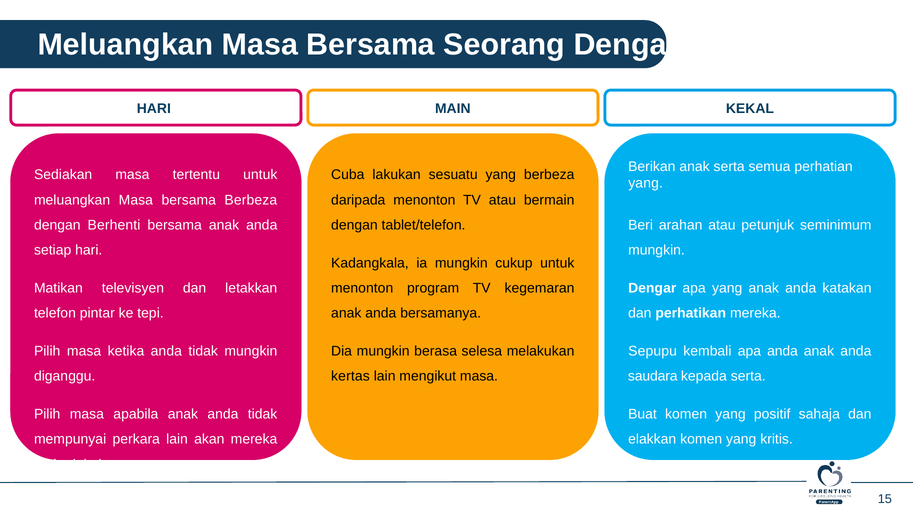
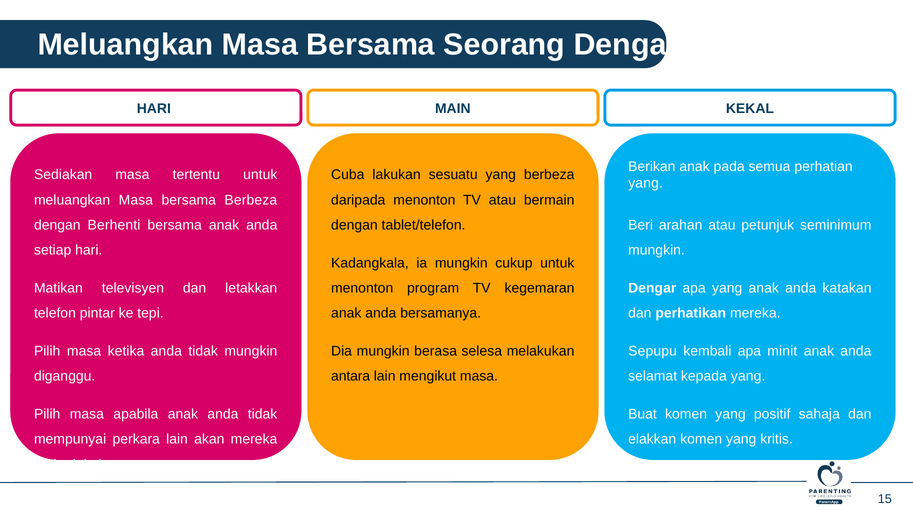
anak serta: serta -> pada
apa anda: anda -> minit
kertas: kertas -> antara
saudara: saudara -> selamat
kepada serta: serta -> yang
